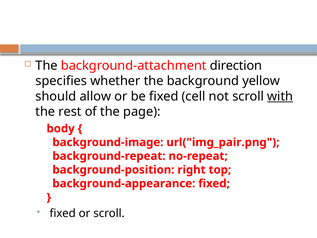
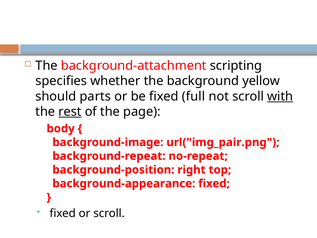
direction: direction -> scripting
allow: allow -> parts
cell: cell -> full
rest underline: none -> present
